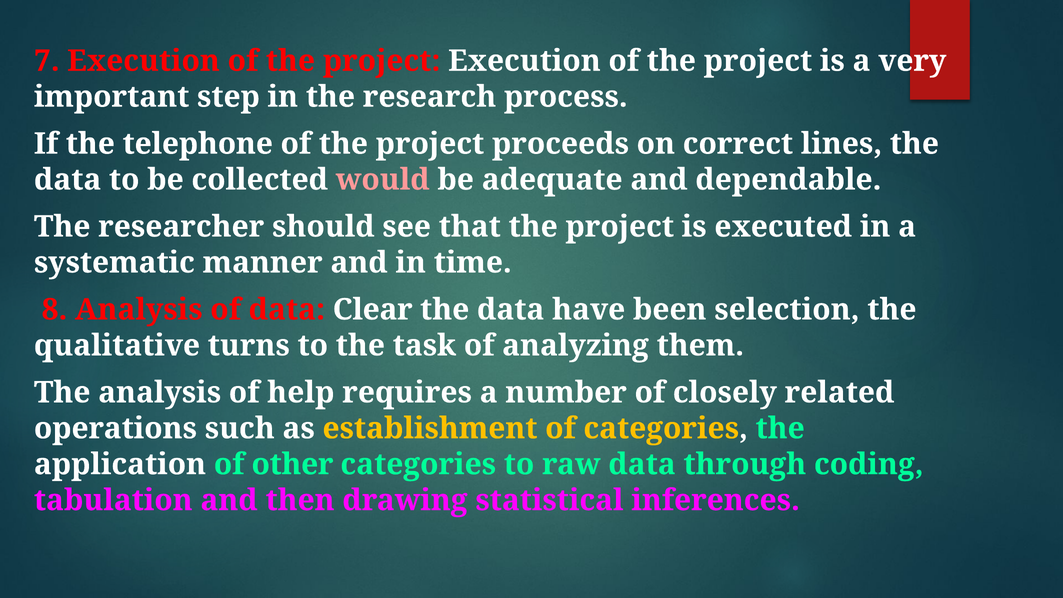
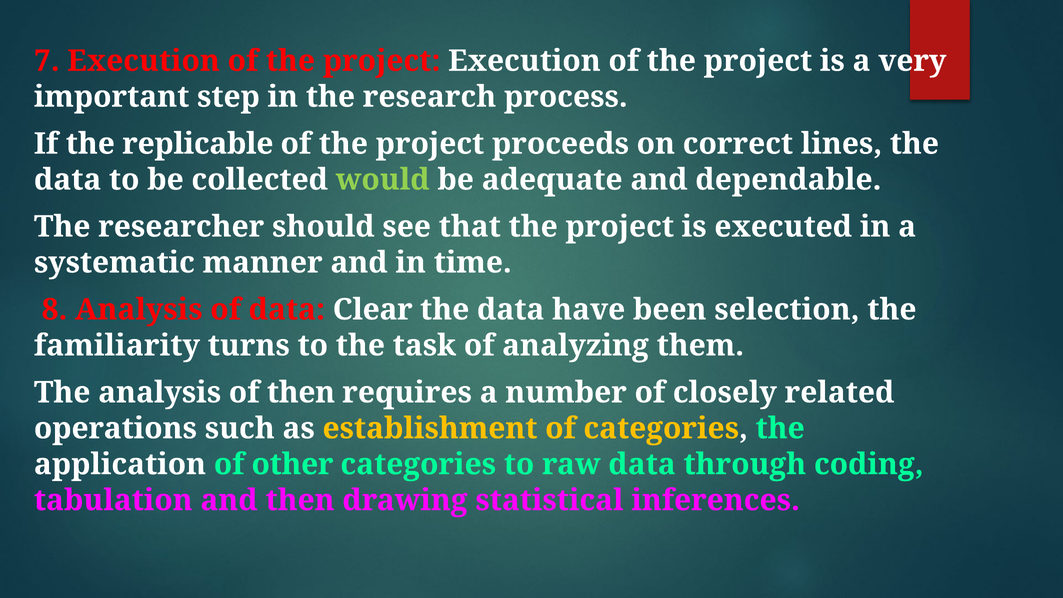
telephone: telephone -> replicable
would colour: pink -> light green
qualitative: qualitative -> familiarity
of help: help -> then
